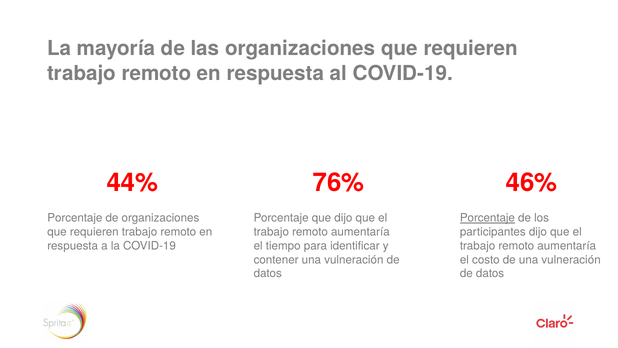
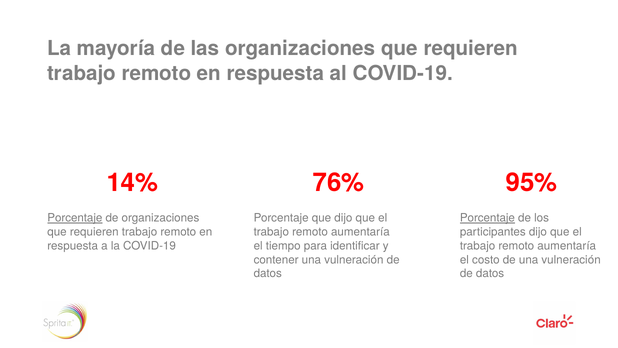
44%: 44% -> 14%
46%: 46% -> 95%
Porcentaje at (75, 218) underline: none -> present
